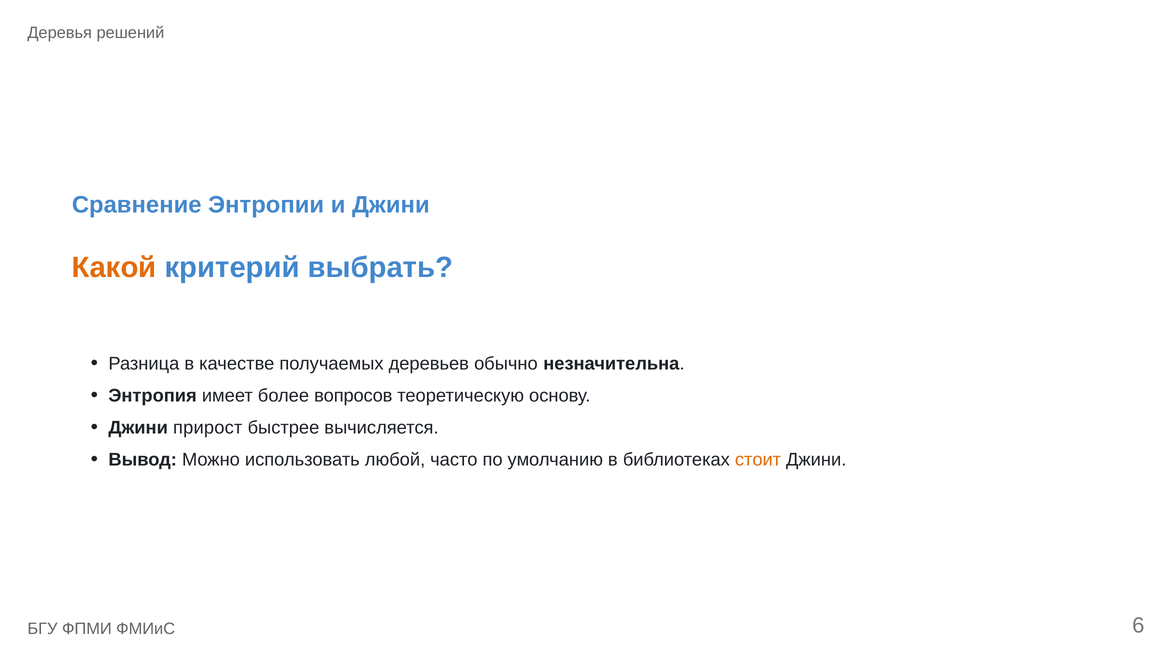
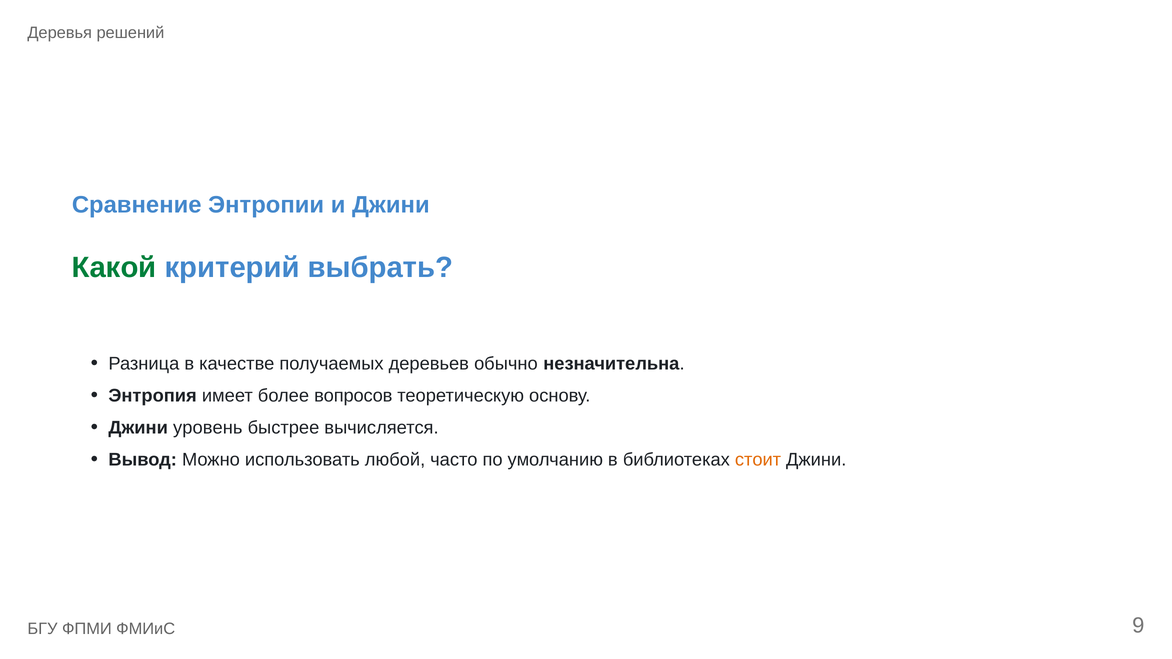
Какой colour: orange -> green
прирост: прирост -> уровень
6: 6 -> 9
